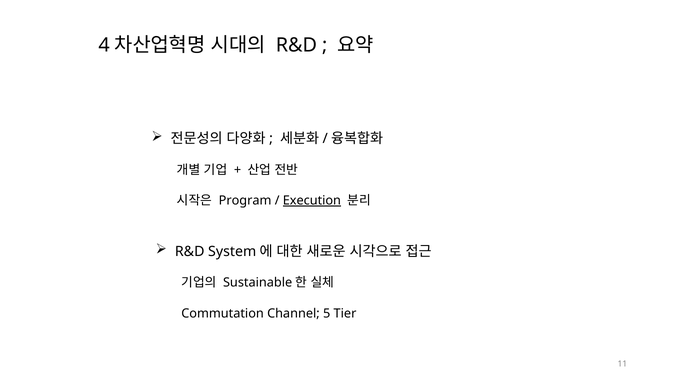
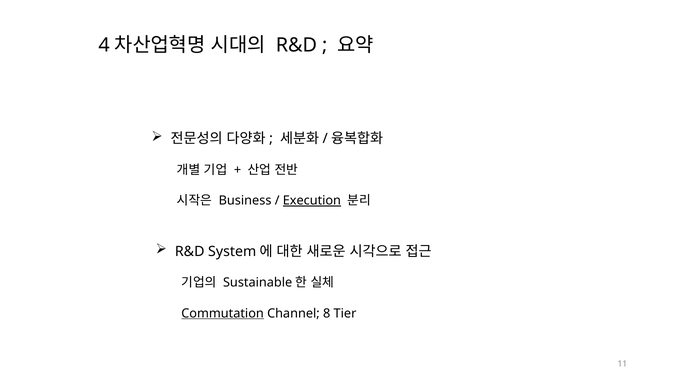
Program: Program -> Business
Commutation underline: none -> present
5: 5 -> 8
